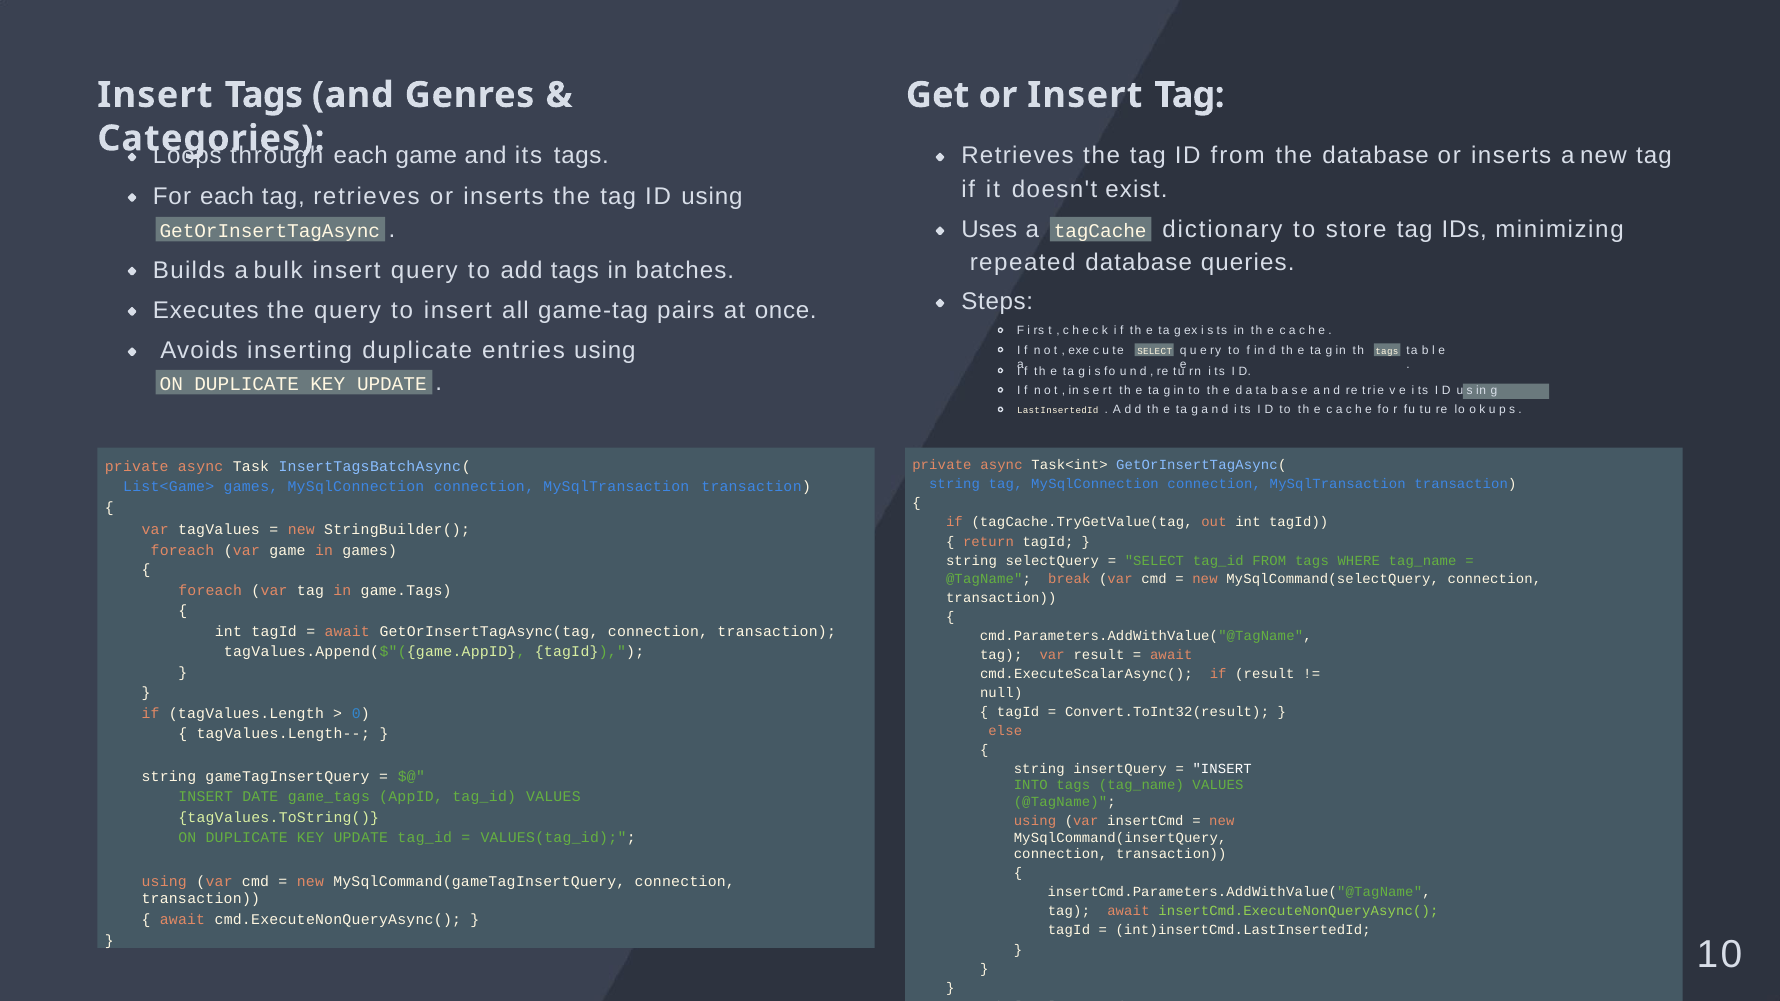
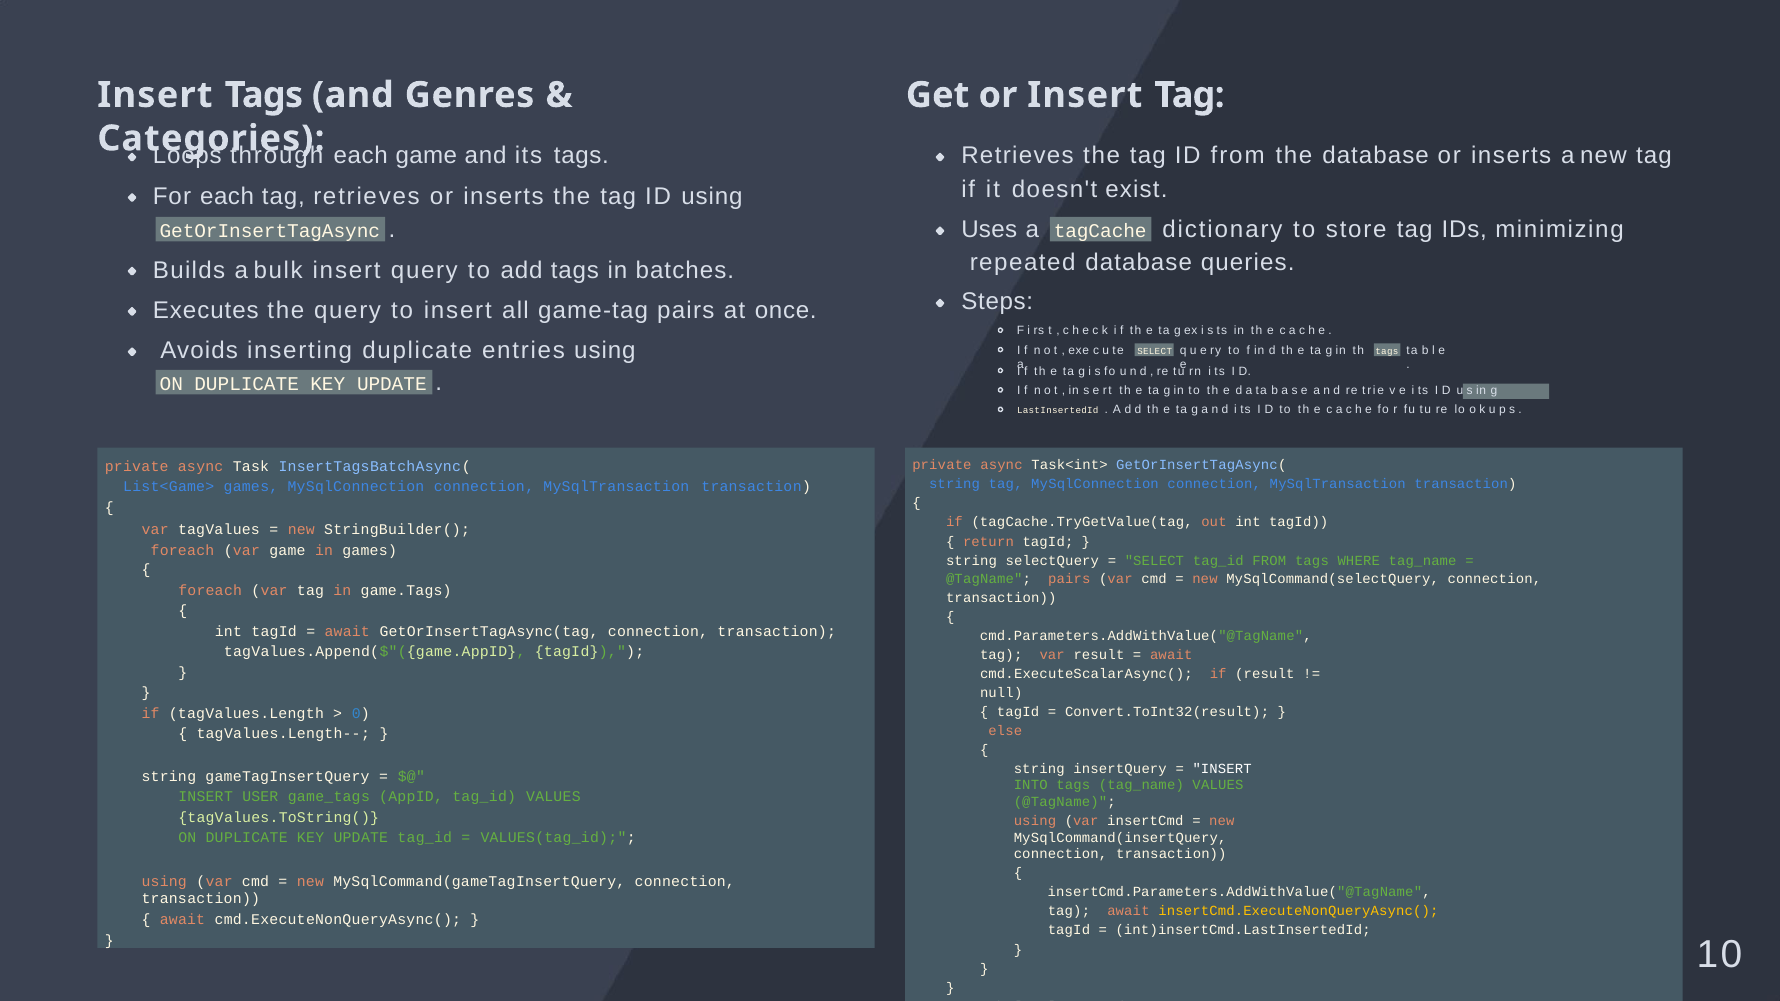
@TagName break: break -> pairs
DATE: DATE -> USER
insertCmd.ExecuteNonQueryAsync( colour: light green -> yellow
